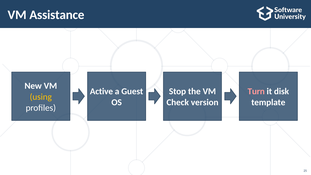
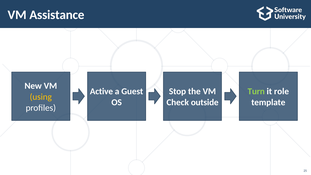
Turn colour: pink -> light green
disk: disk -> role
version: version -> outside
